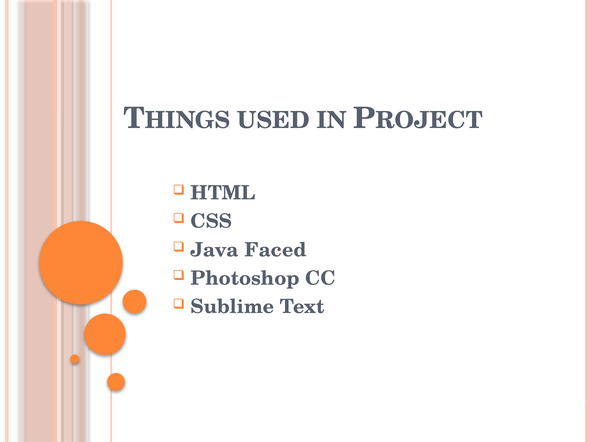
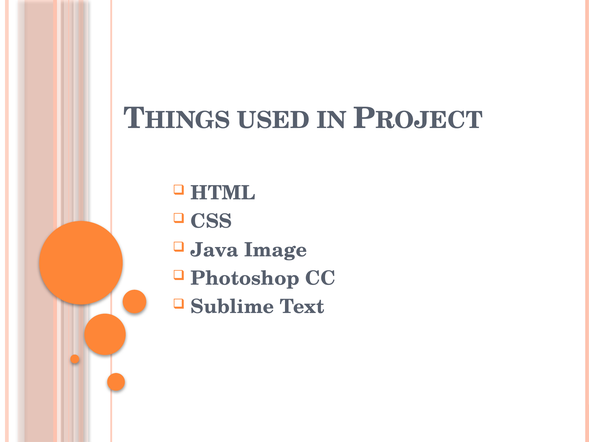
Faced: Faced -> Image
